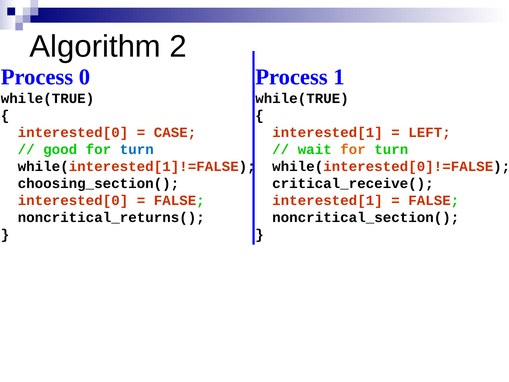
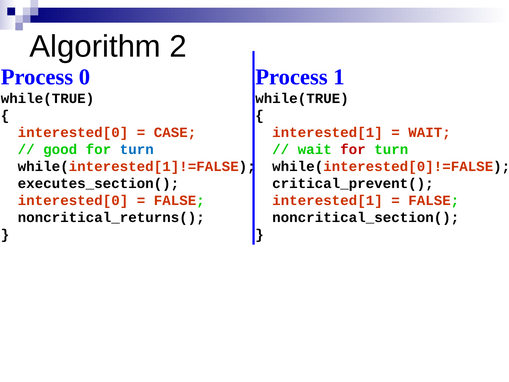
LEFT at (430, 132): LEFT -> WAIT
for at (353, 149) colour: orange -> red
choosing_section(: choosing_section( -> executes_section(
critical_receive(: critical_receive( -> critical_prevent(
